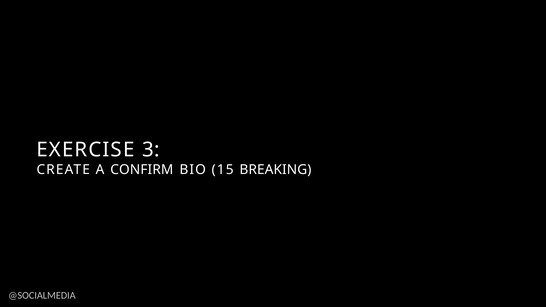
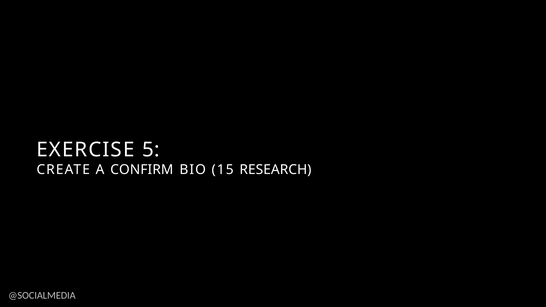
3: 3 -> 5
BREAKING: BREAKING -> RESEARCH
